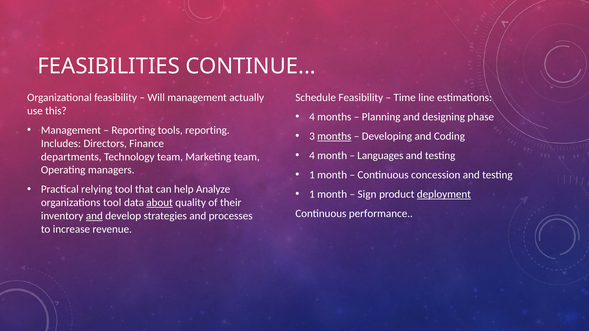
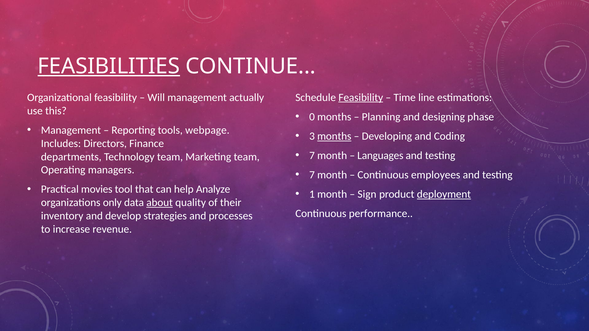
FEASIBILITIES underline: none -> present
Feasibility at (361, 98) underline: none -> present
4 at (312, 117): 4 -> 0
tools reporting: reporting -> webpage
4 at (312, 156): 4 -> 7
1 at (312, 175): 1 -> 7
concession: concession -> employees
relying: relying -> movies
organizations tool: tool -> only
and at (94, 216) underline: present -> none
